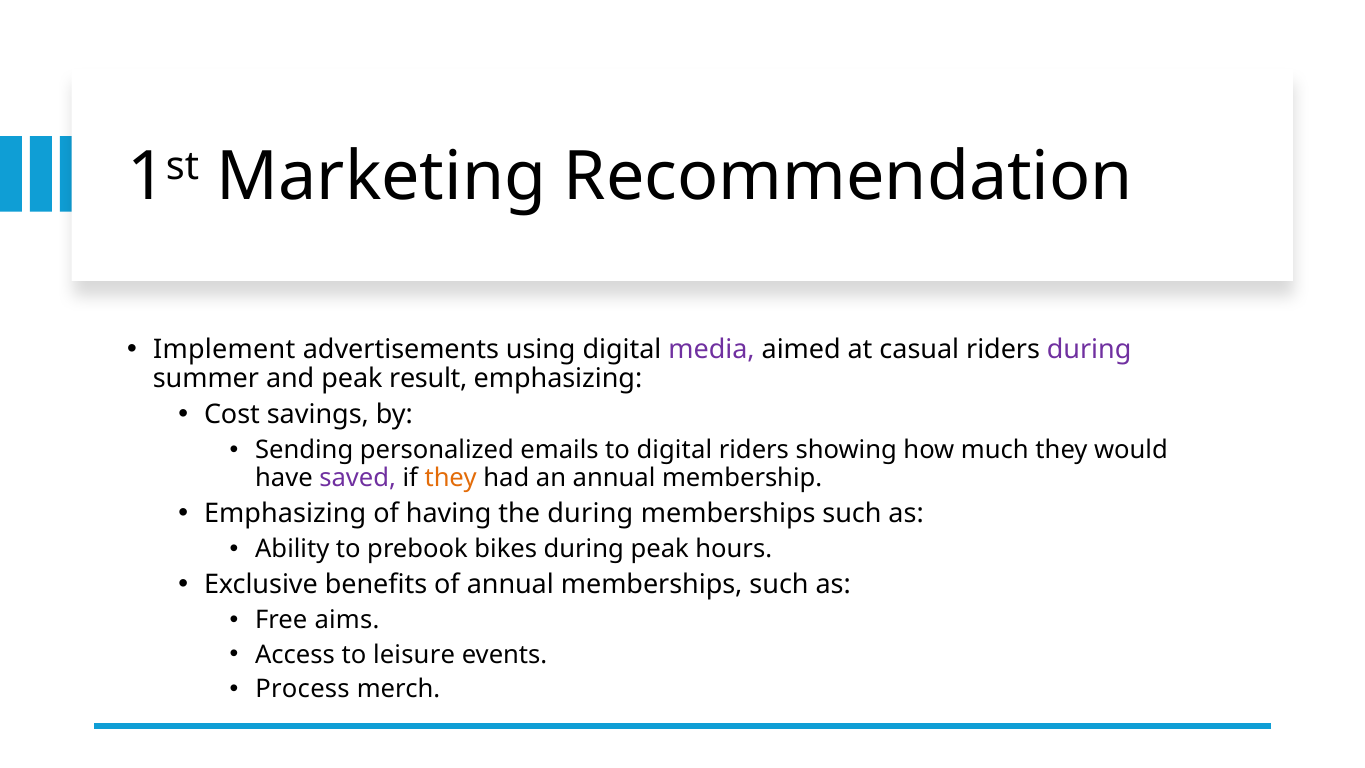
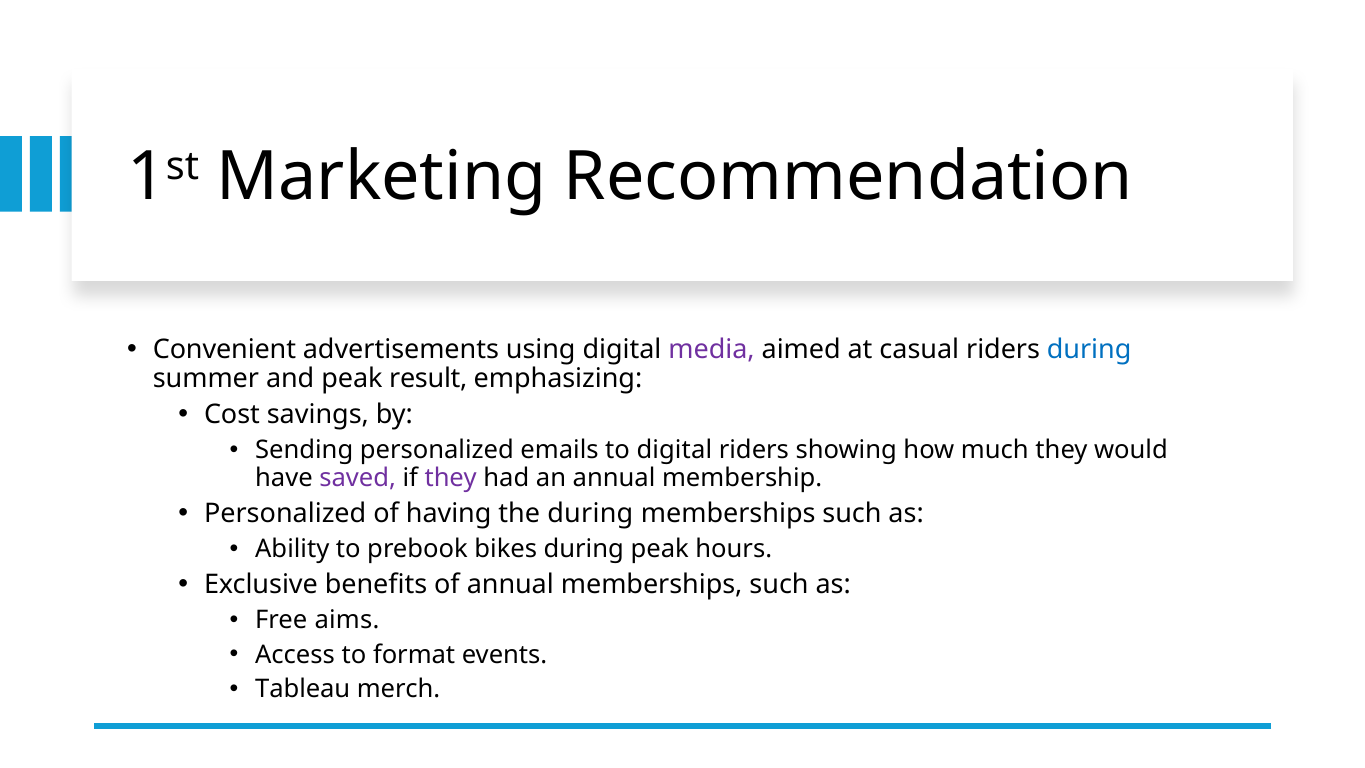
Implement: Implement -> Convenient
during at (1089, 349) colour: purple -> blue
they at (451, 478) colour: orange -> purple
Emphasizing at (285, 513): Emphasizing -> Personalized
leisure: leisure -> format
Process: Process -> Tableau
